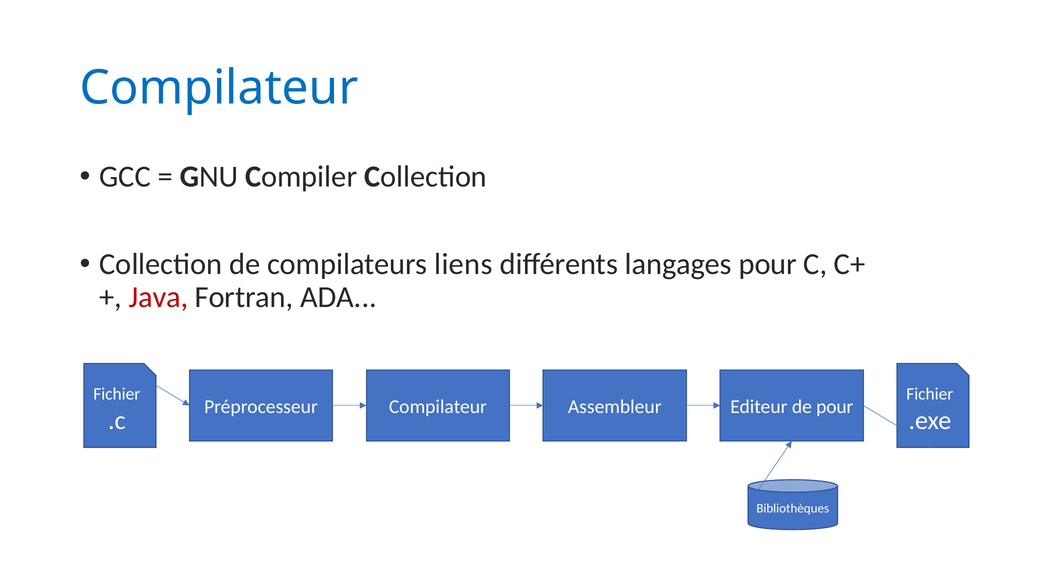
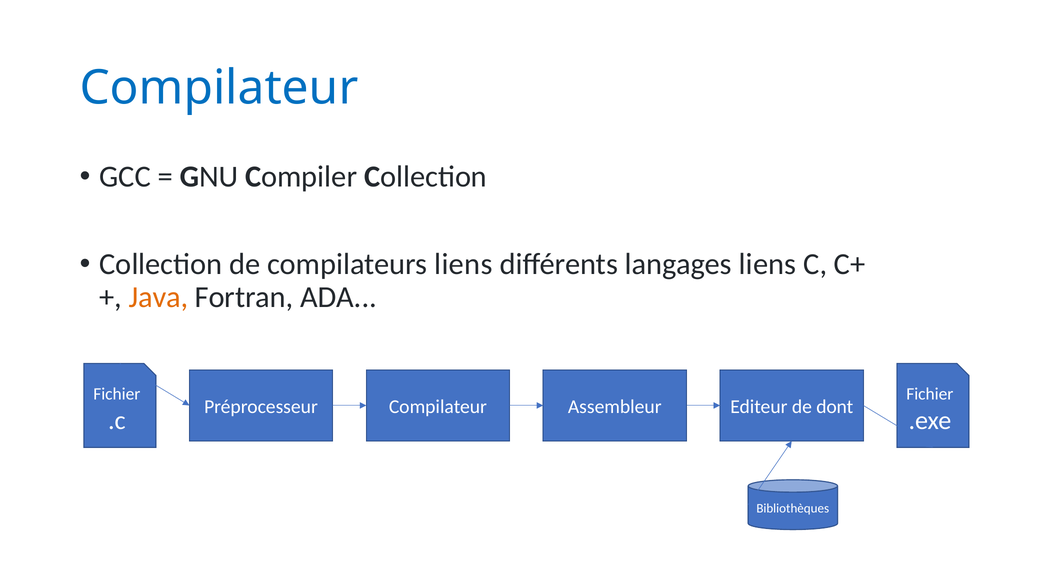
langages pour: pour -> liens
Java colour: red -> orange
de pour: pour -> dont
